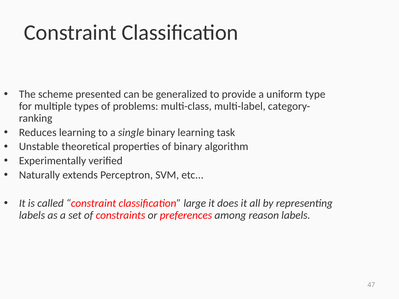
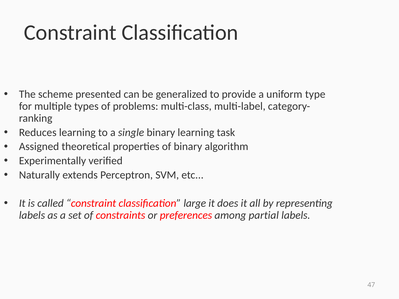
Unstable: Unstable -> Assigned
reason: reason -> partial
